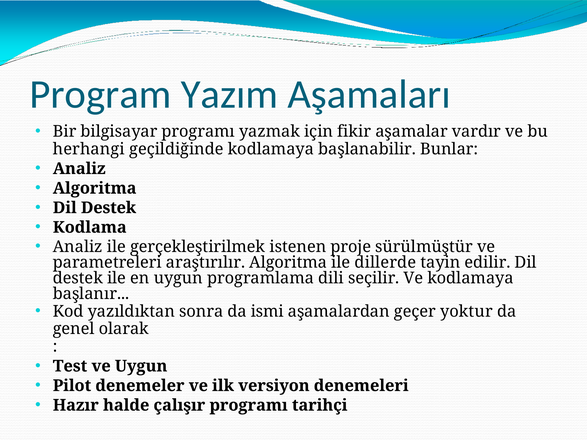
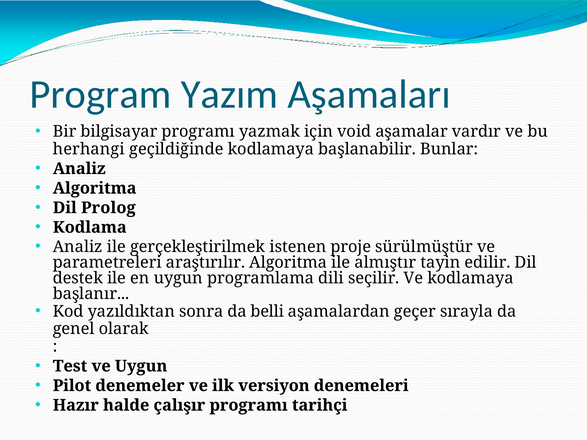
fikir: fikir -> void
Destek at (109, 208): Destek -> Prolog
dillerde: dillerde -> almıştır
ismi: ismi -> belli
yoktur: yoktur -> sırayla
